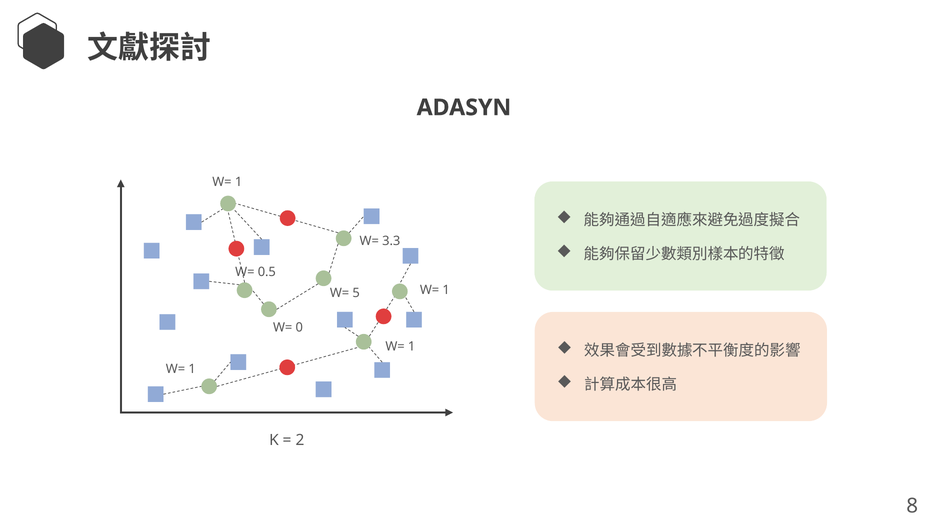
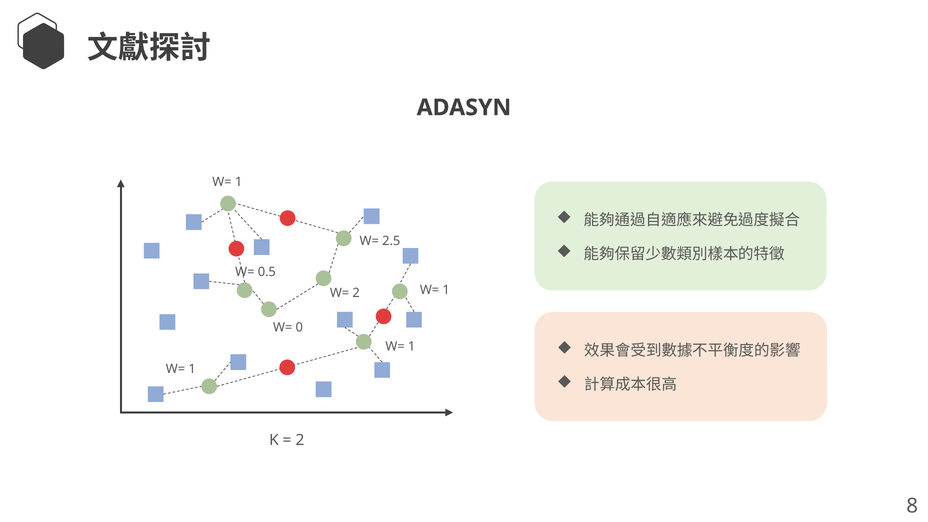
3.3: 3.3 -> 2.5
W= 5: 5 -> 2
